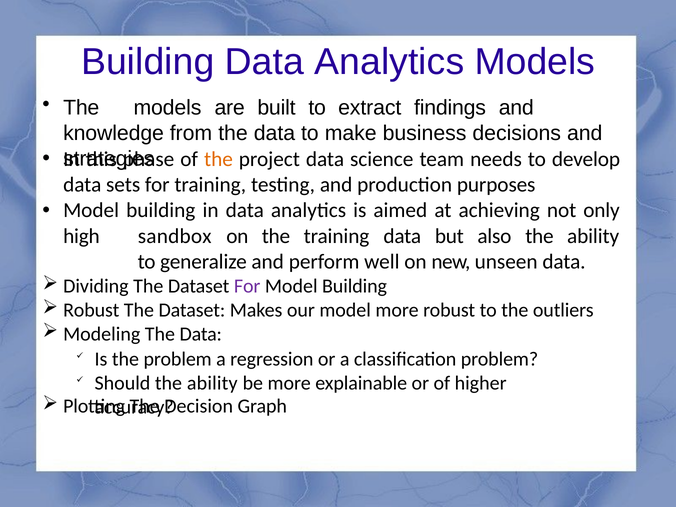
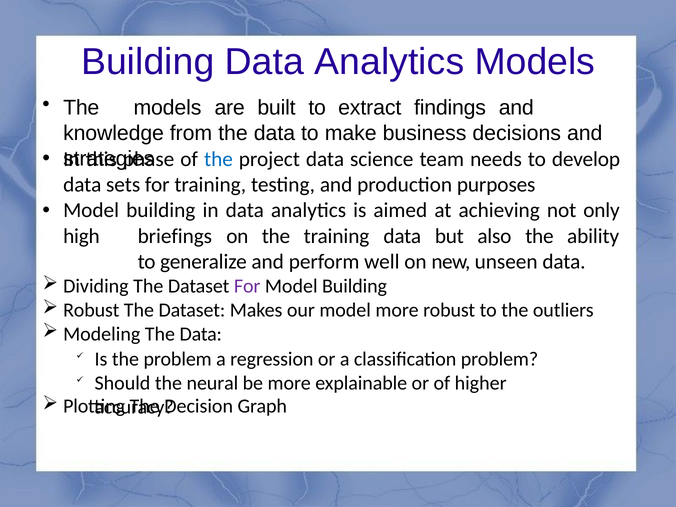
the at (218, 159) colour: orange -> blue
sandbox: sandbox -> briefings
Should the ability: ability -> neural
